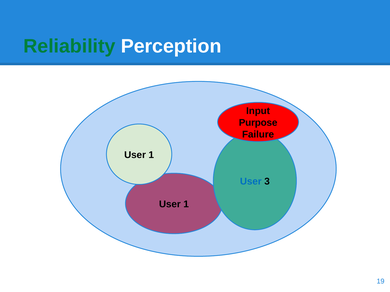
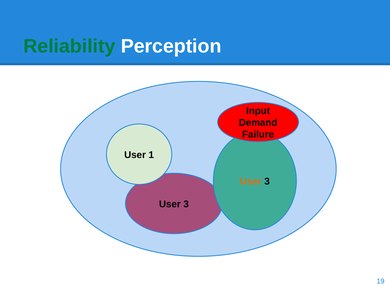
Purpose: Purpose -> Demand
User at (251, 182) colour: blue -> orange
1 at (186, 204): 1 -> 3
